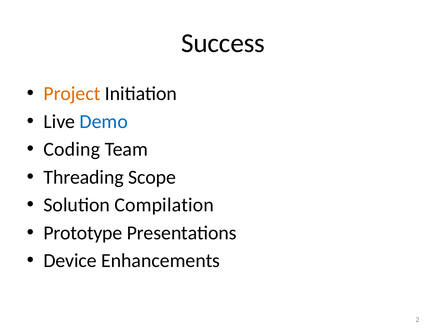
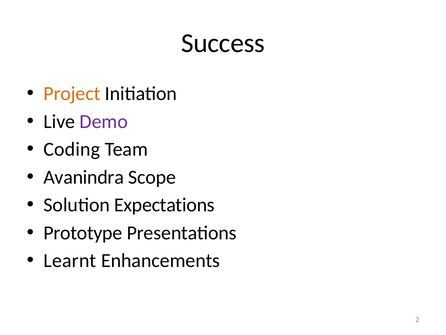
Demo colour: blue -> purple
Threading: Threading -> Avanindra
Compilation: Compilation -> Expectations
Device: Device -> Learnt
